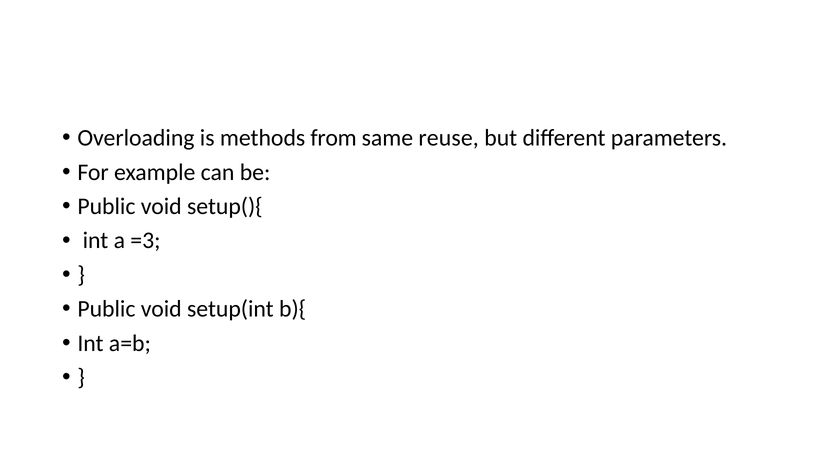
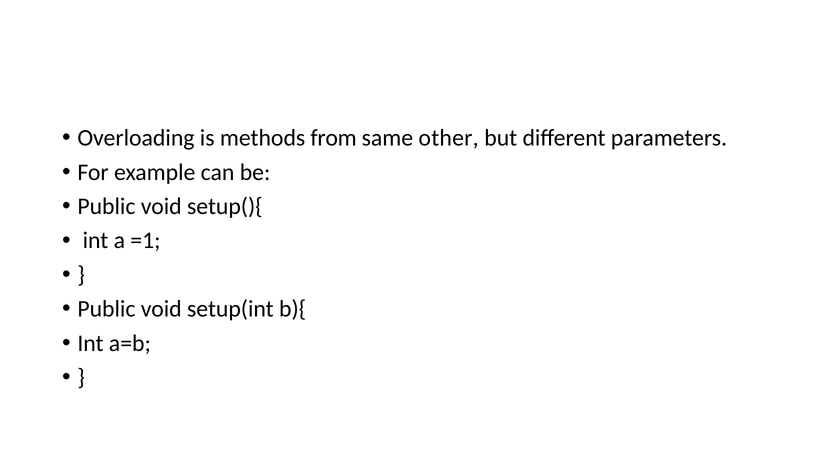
reuse: reuse -> other
=3: =3 -> =1
